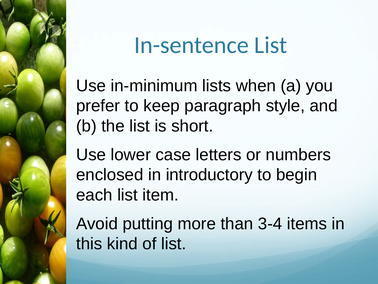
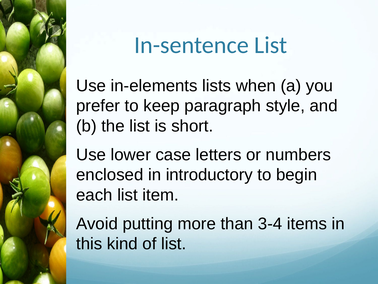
in-minimum: in-minimum -> in-elements
